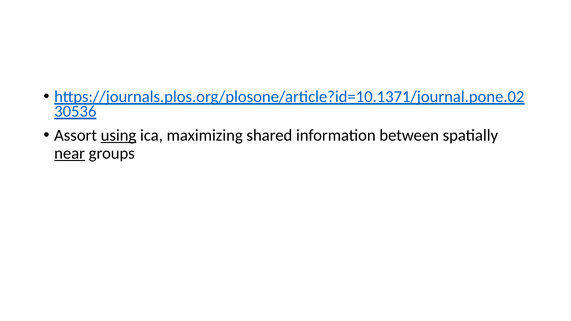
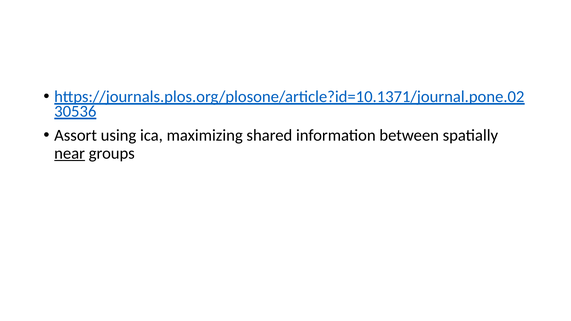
using underline: present -> none
